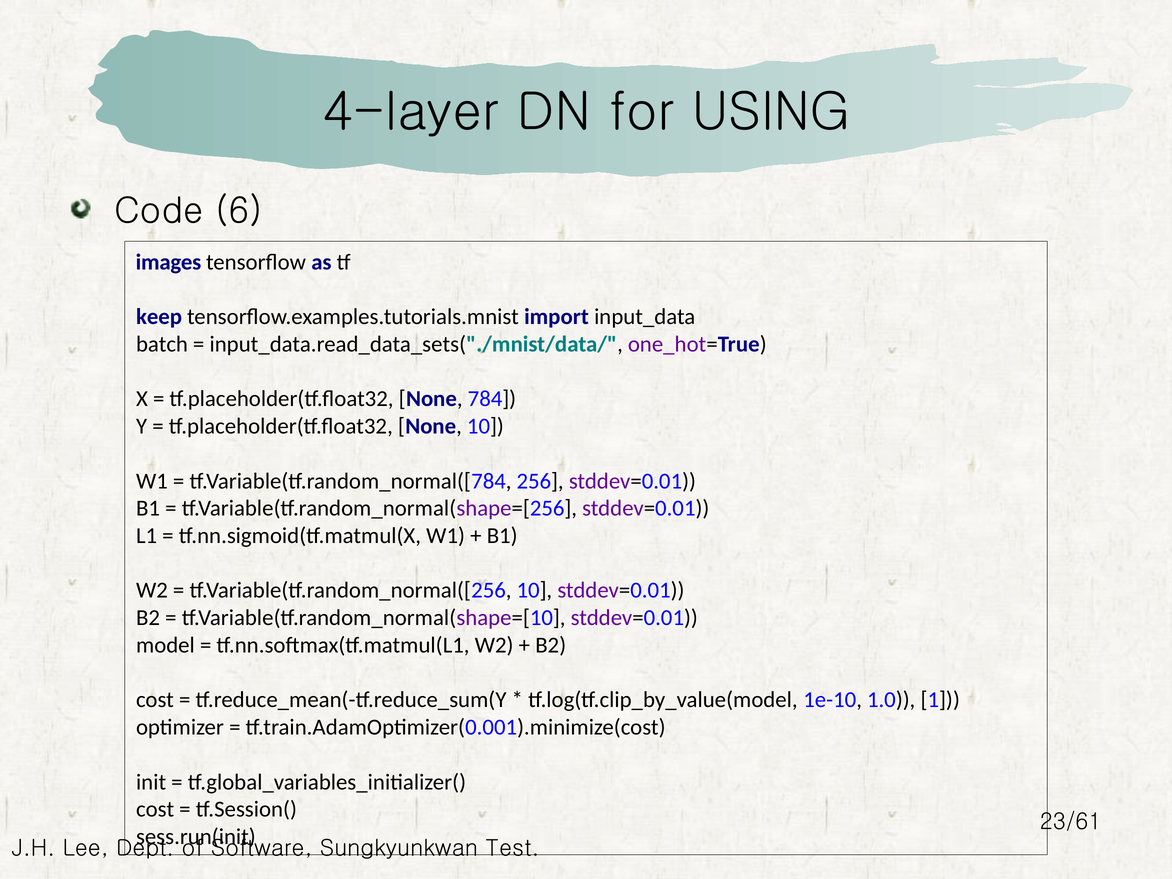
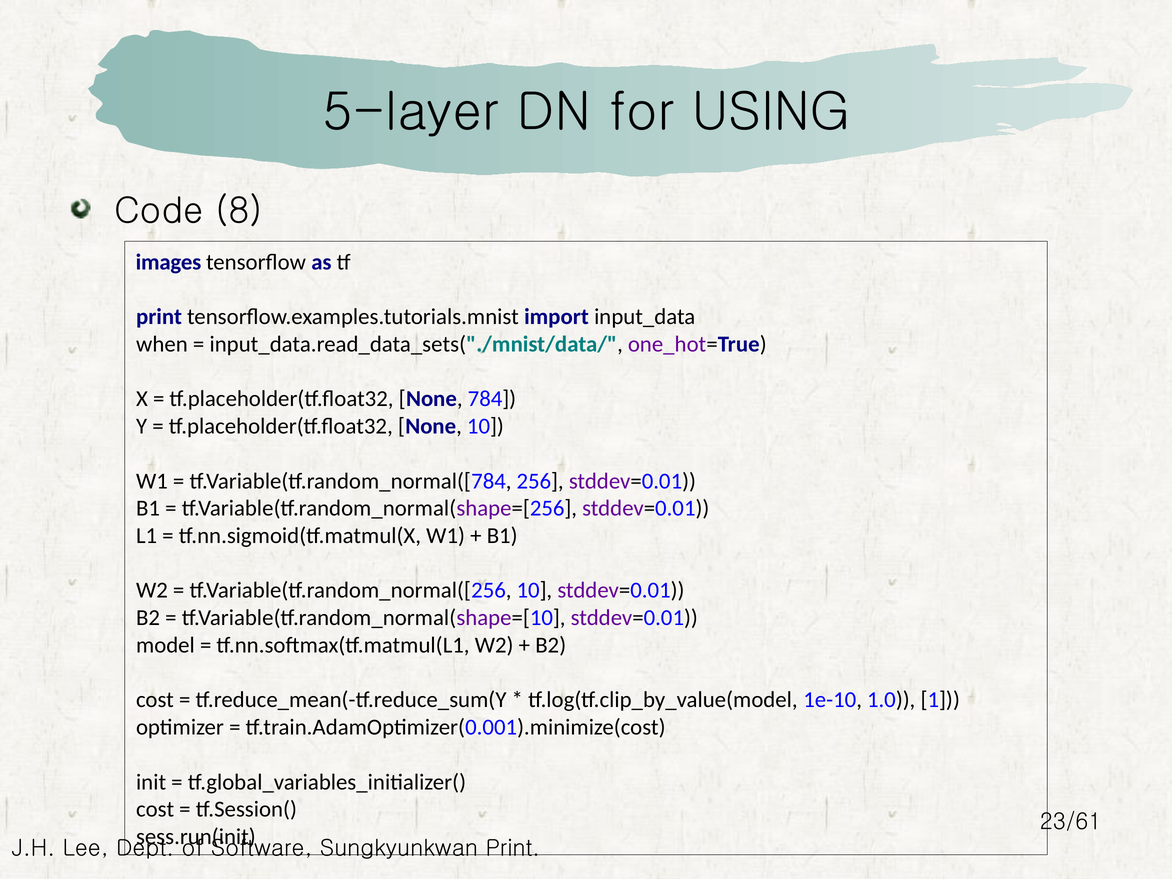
4-layer: 4-layer -> 5-layer
6: 6 -> 8
keep at (159, 317): keep -> print
batch: batch -> when
Sungkyunkwan Test: Test -> Print
